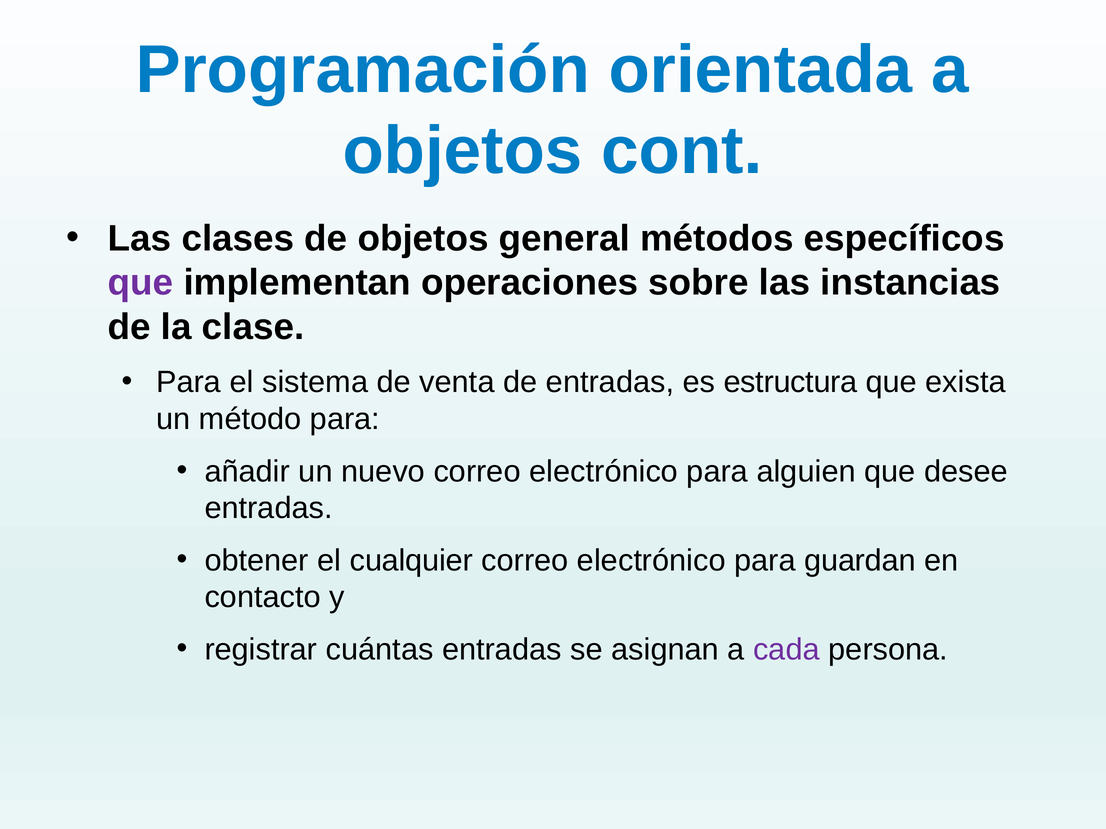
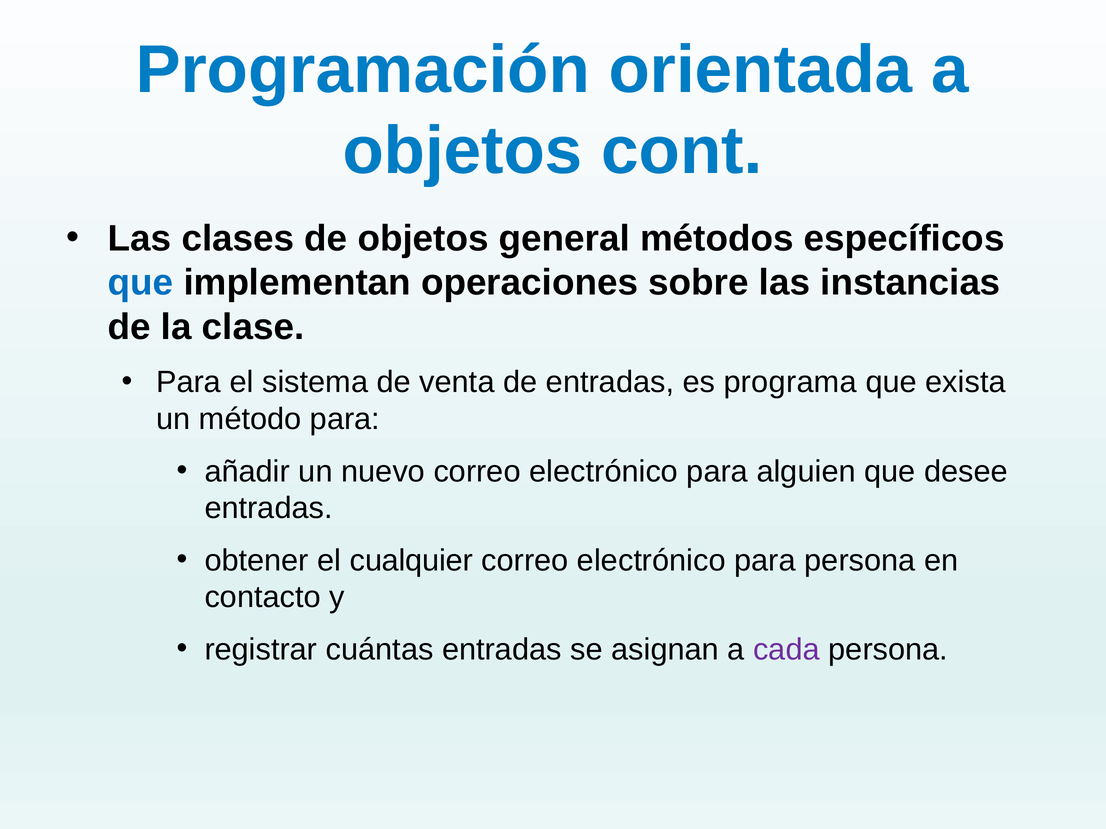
que at (141, 283) colour: purple -> blue
estructura: estructura -> programa
para guardan: guardan -> persona
